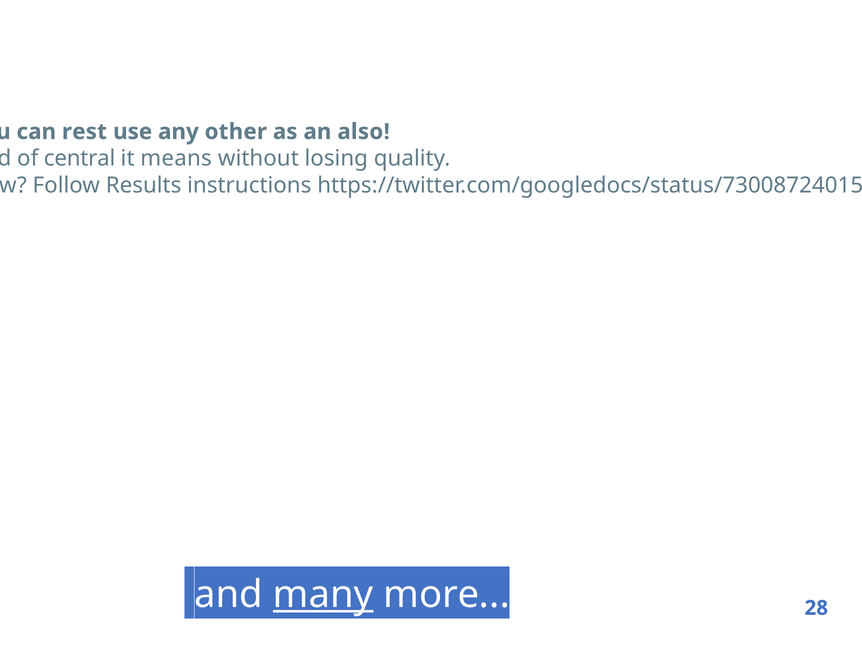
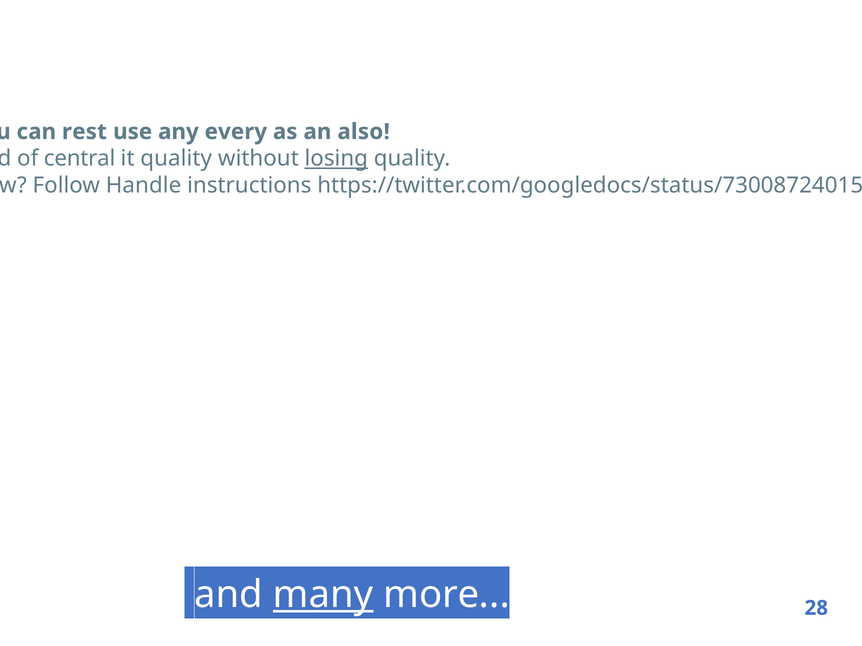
other: other -> every
it means: means -> quality
losing underline: none -> present
Results: Results -> Handle
